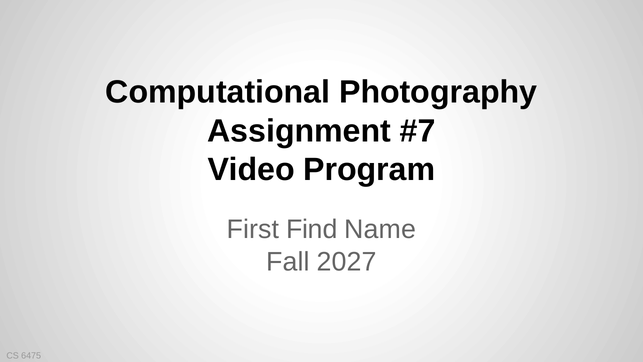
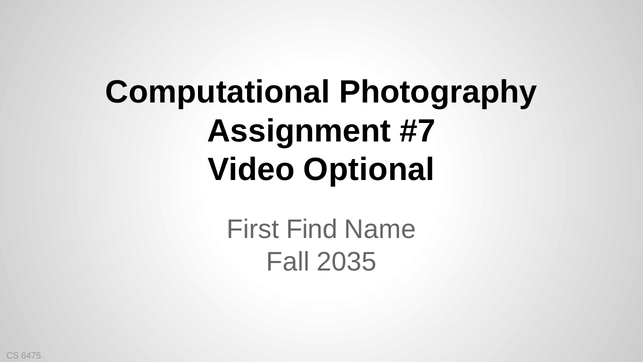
Program: Program -> Optional
2027: 2027 -> 2035
